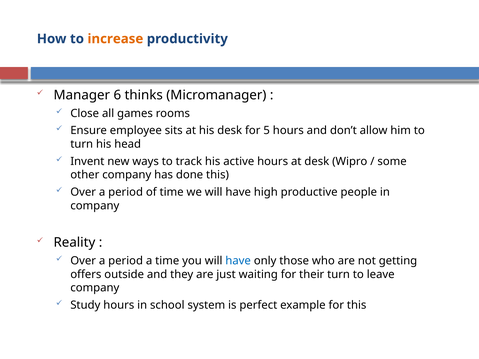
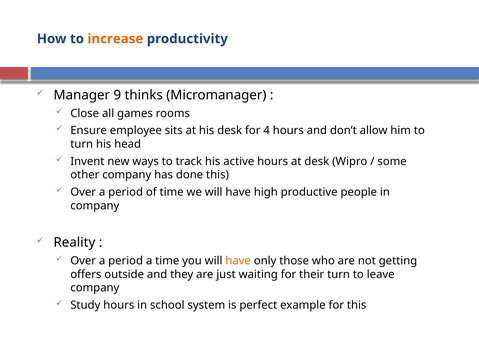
6: 6 -> 9
5: 5 -> 4
have at (238, 261) colour: blue -> orange
